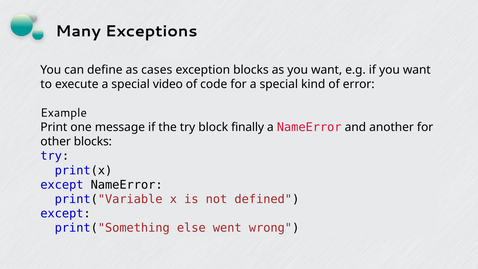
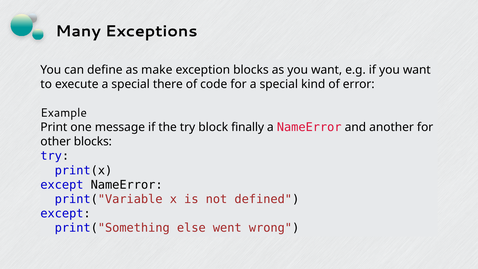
cases: cases -> make
video: video -> there
